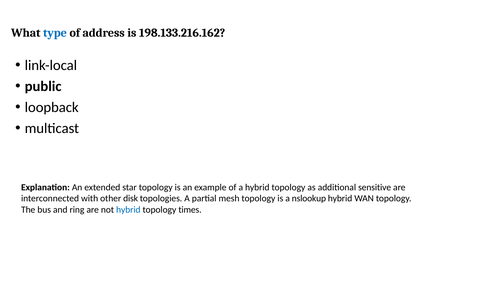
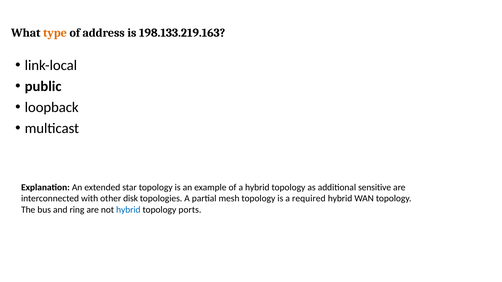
type colour: blue -> orange
198.133.216.162: 198.133.216.162 -> 198.133.219.163
nslookup: nslookup -> required
times: times -> ports
